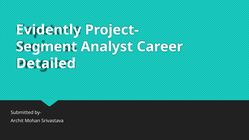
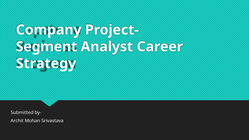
Evidently: Evidently -> Company
Detailed: Detailed -> Strategy
